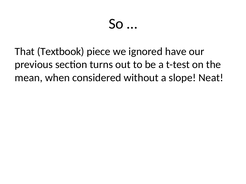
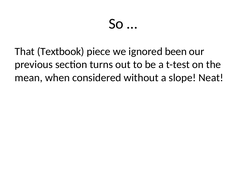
have: have -> been
